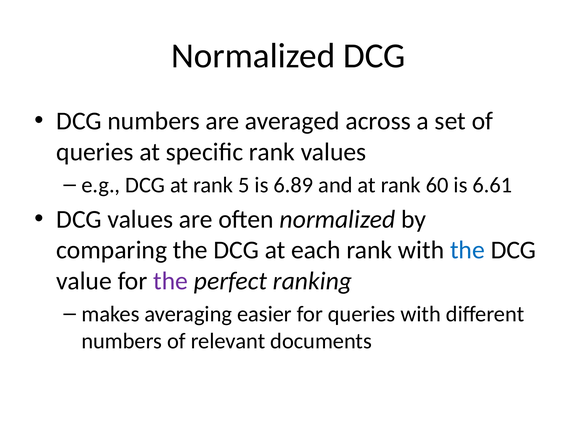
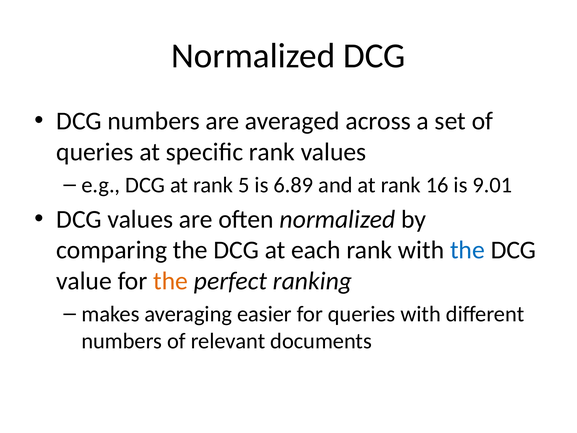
60: 60 -> 16
6.61: 6.61 -> 9.01
the at (171, 281) colour: purple -> orange
